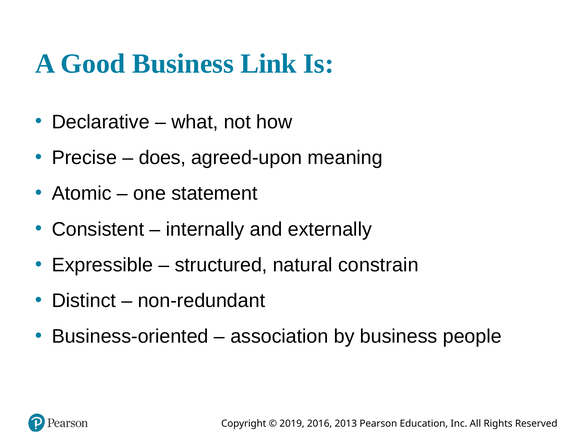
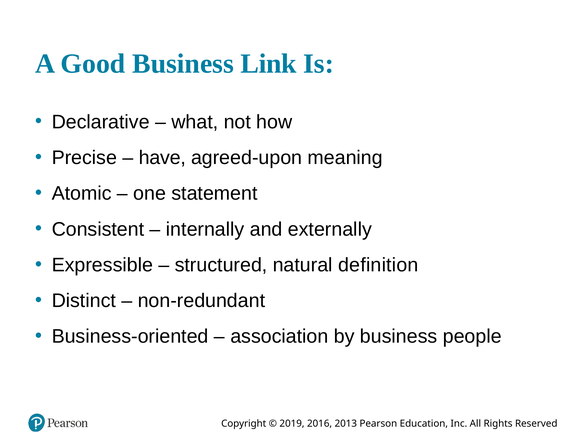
does: does -> have
constrain: constrain -> definition
